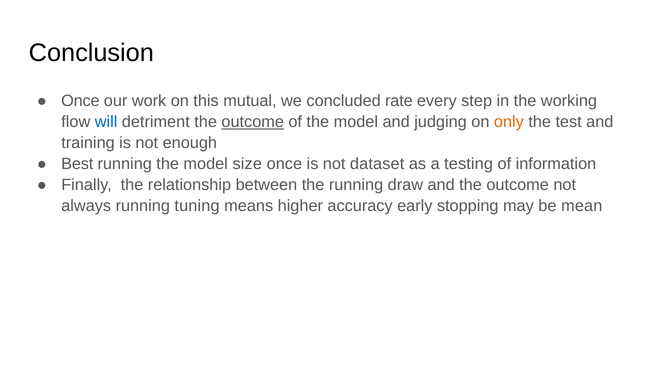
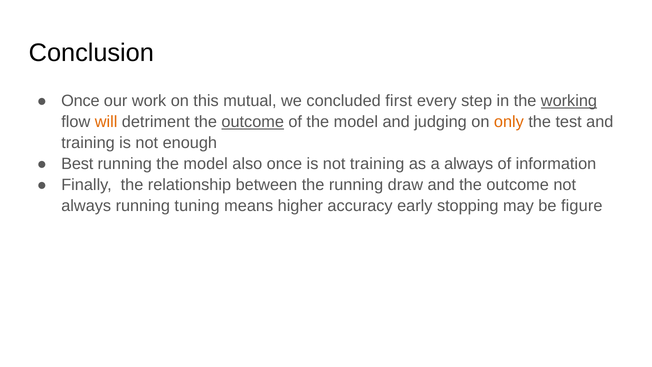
rate: rate -> first
working underline: none -> present
will colour: blue -> orange
size: size -> also
not dataset: dataset -> training
a testing: testing -> always
mean: mean -> figure
